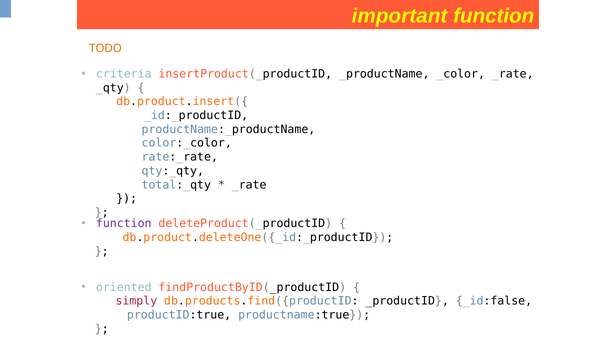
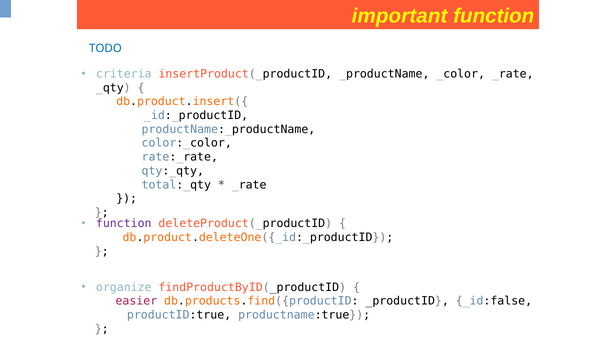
TODO colour: orange -> blue
oriented: oriented -> organize
simply: simply -> easier
